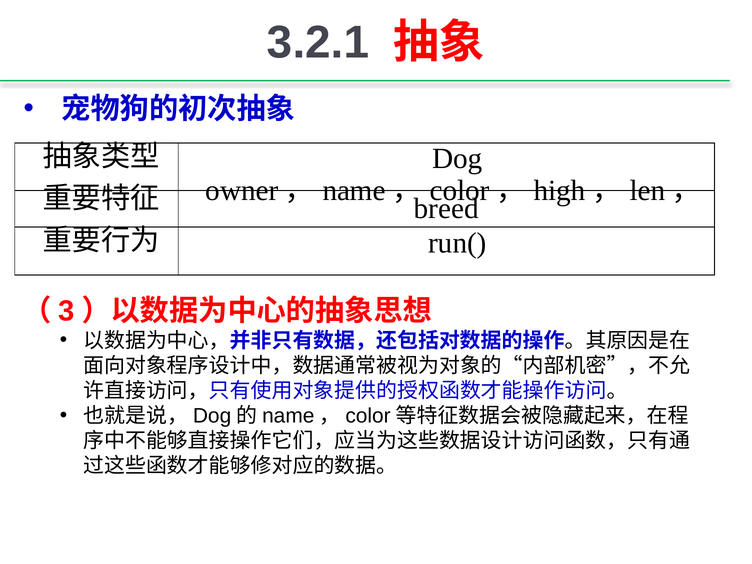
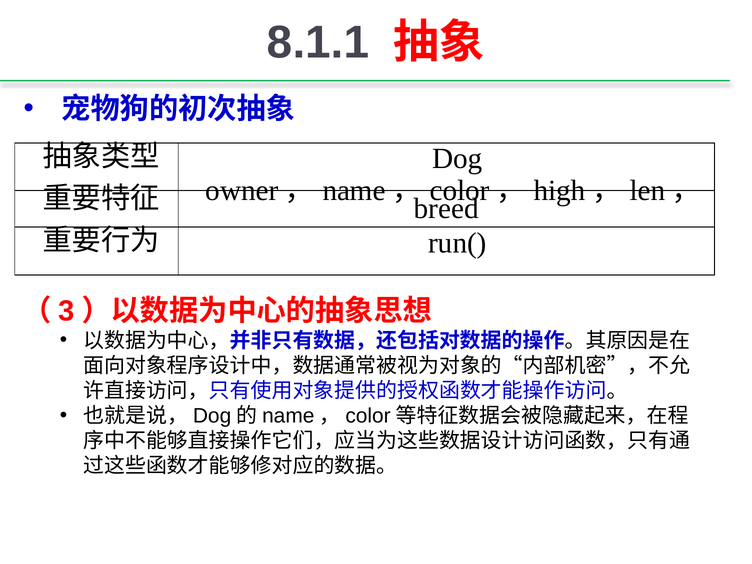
3.2.1: 3.2.1 -> 8.1.1
